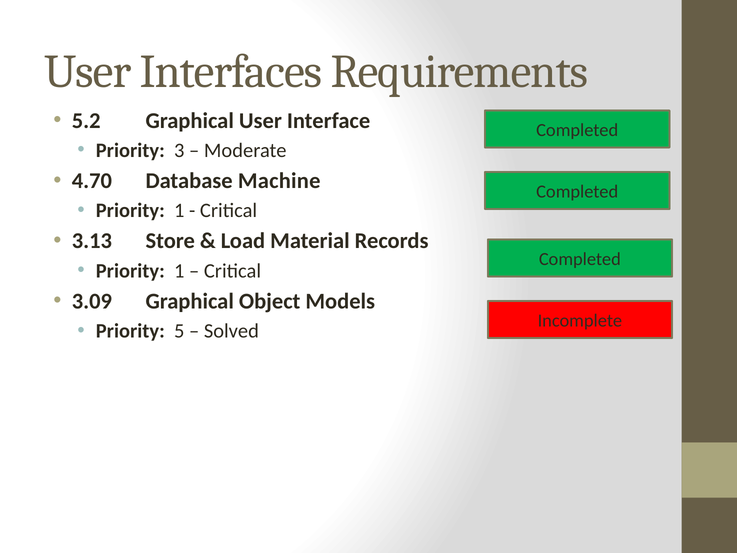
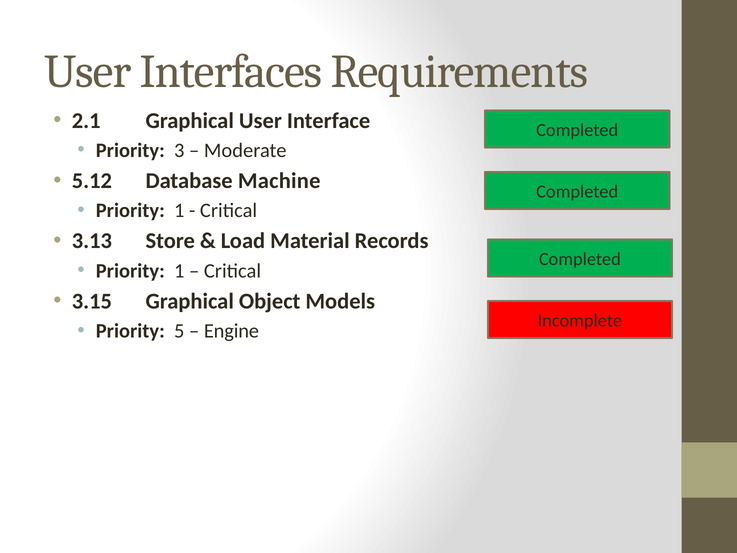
5.2: 5.2 -> 2.1
4.70: 4.70 -> 5.12
3.09: 3.09 -> 3.15
Solved: Solved -> Engine
